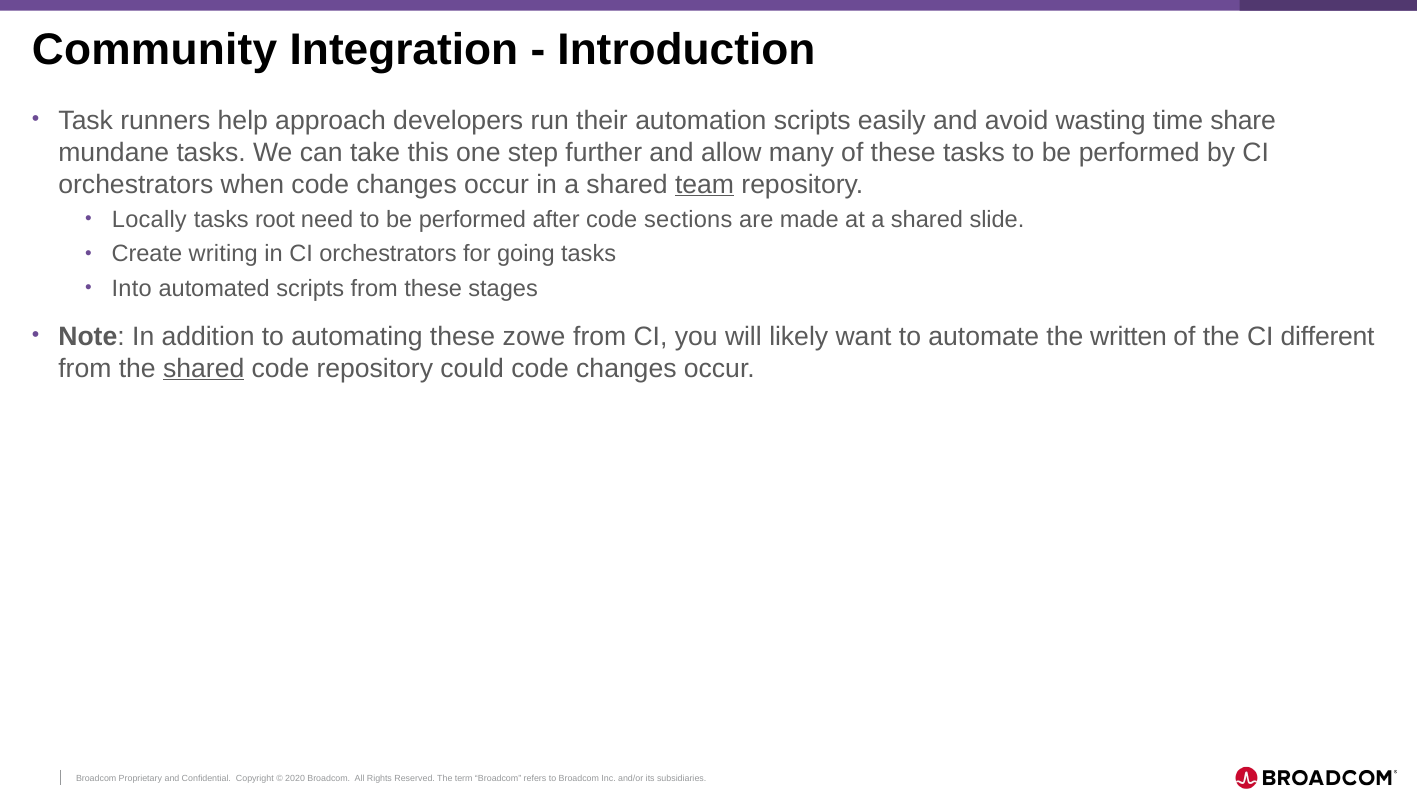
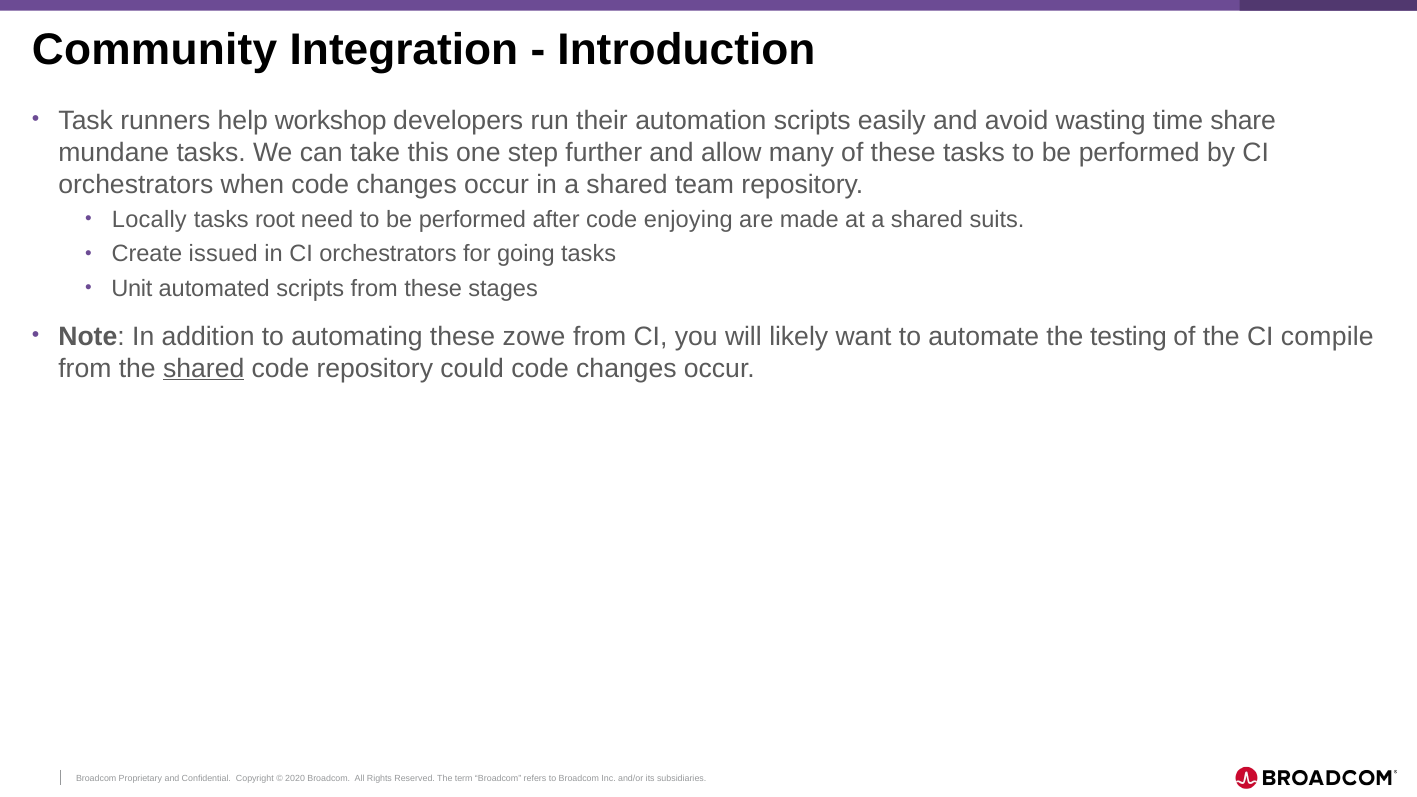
approach: approach -> workshop
team underline: present -> none
sections: sections -> enjoying
slide: slide -> suits
writing: writing -> issued
Into: Into -> Unit
written: written -> testing
different: different -> compile
